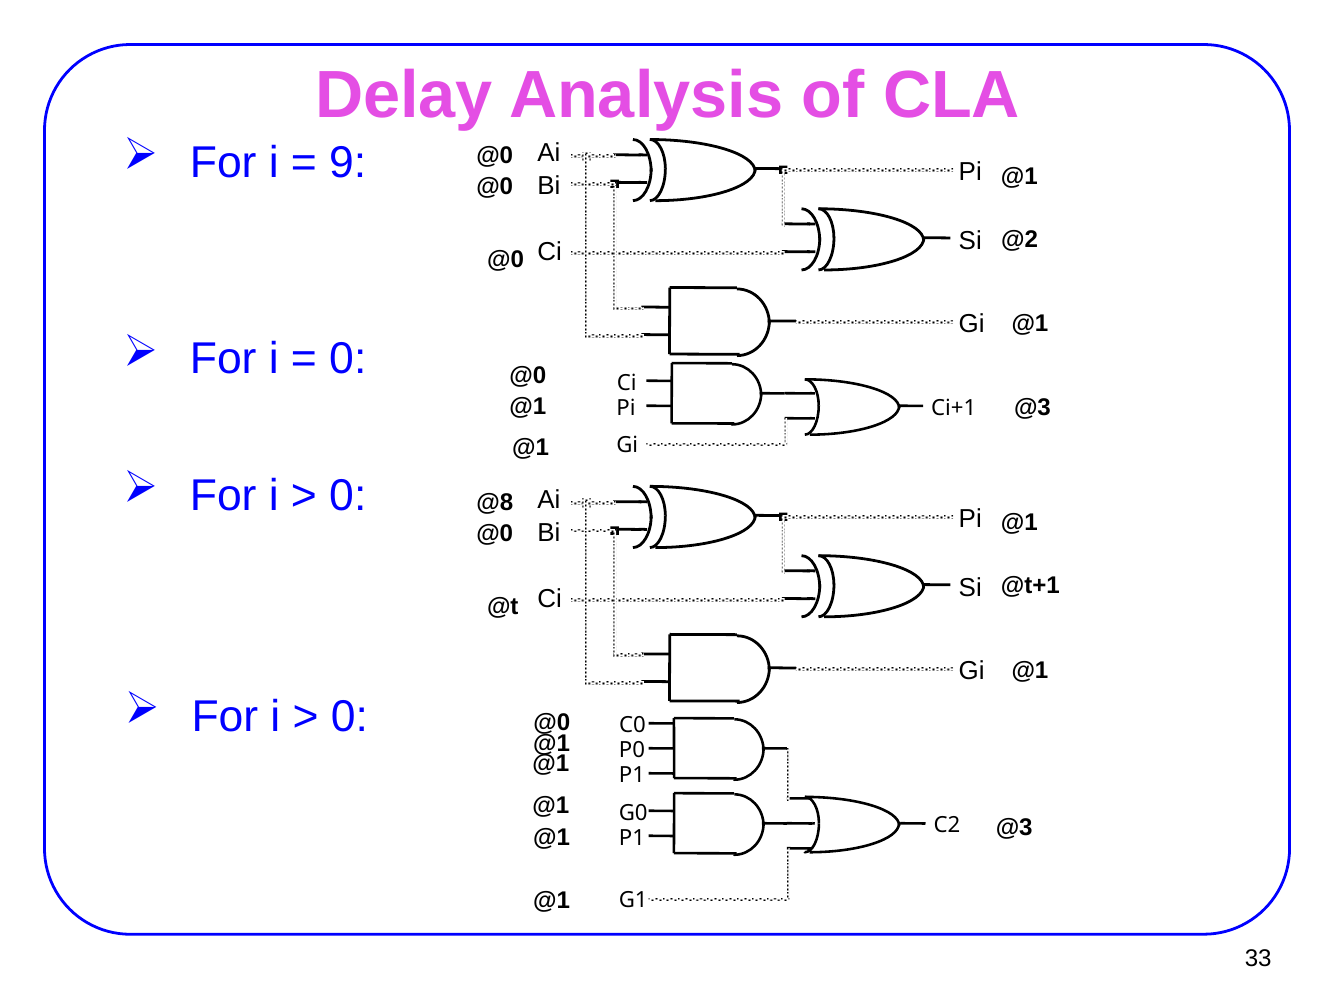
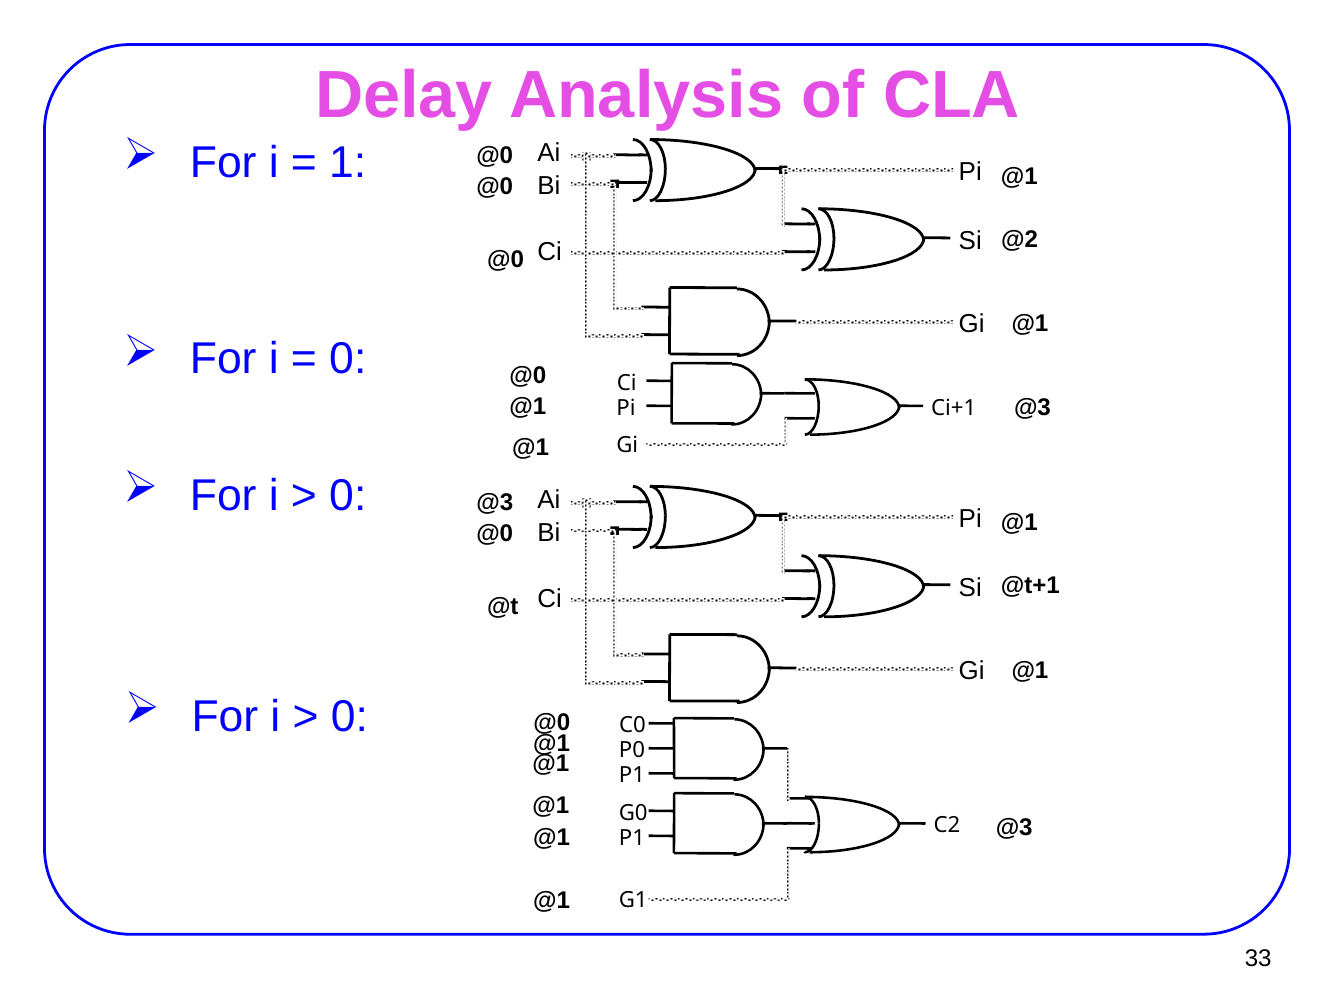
9: 9 -> 1
@8 at (495, 502): @8 -> @3
